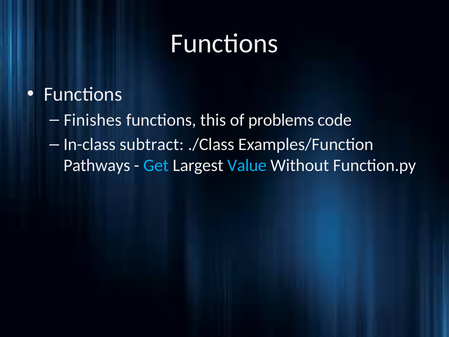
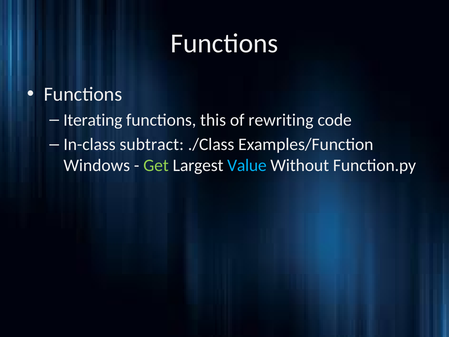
Finishes: Finishes -> Iterating
problems: problems -> rewriting
Pathways: Pathways -> Windows
Get colour: light blue -> light green
